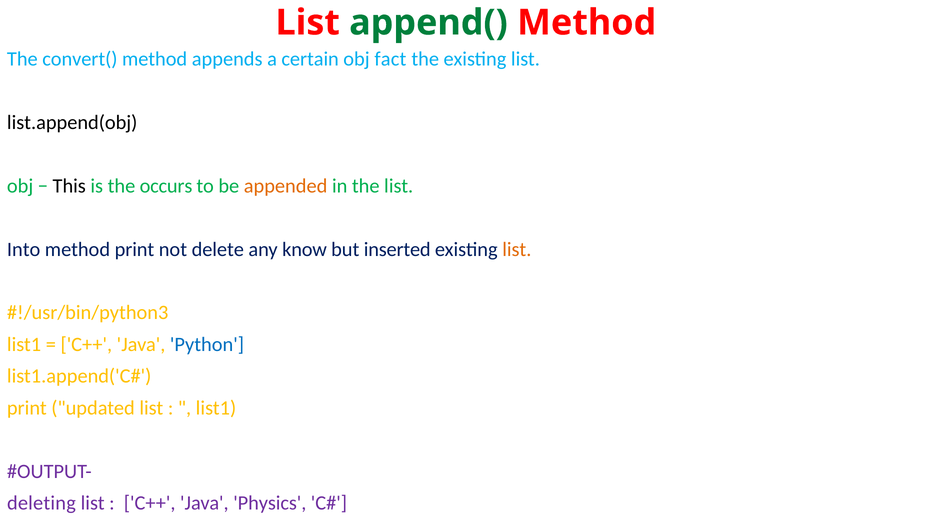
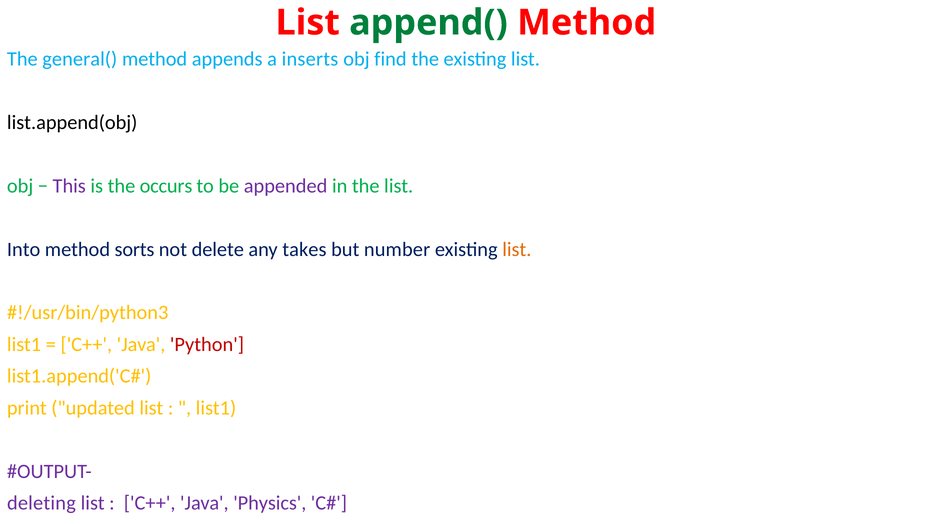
convert(: convert( -> general(
certain: certain -> inserts
fact: fact -> find
This colour: black -> purple
appended colour: orange -> purple
method print: print -> sorts
know: know -> takes
inserted: inserted -> number
Python colour: blue -> red
